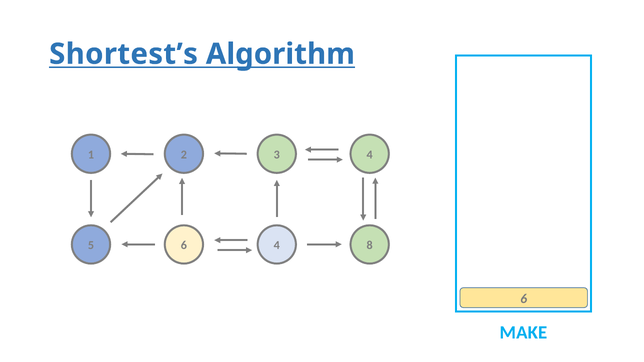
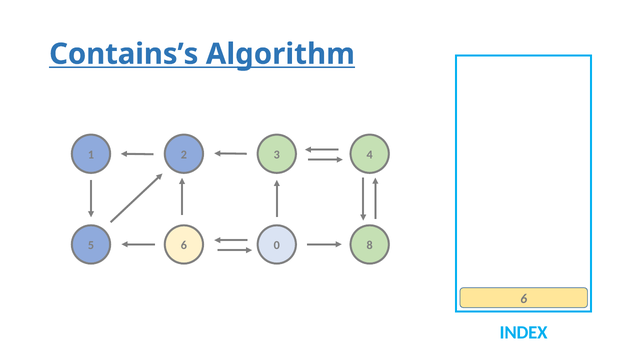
Shortest’s: Shortest’s -> Contains’s
6 4: 4 -> 0
MAKE: MAKE -> INDEX
